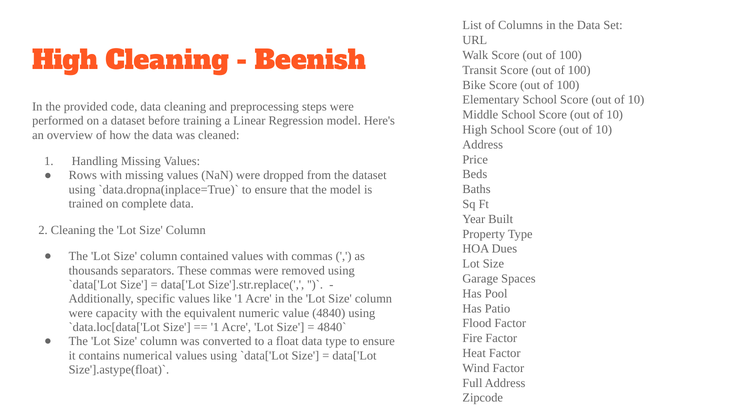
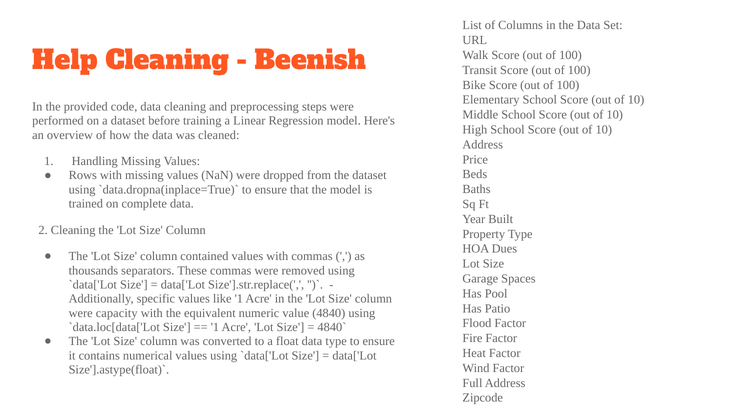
High at (65, 60): High -> Help
